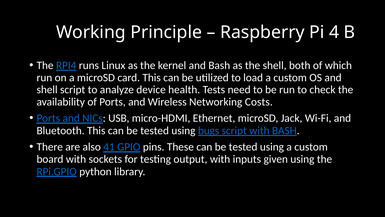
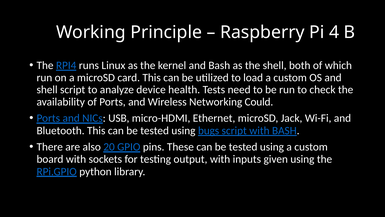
Costs: Costs -> Could
41: 41 -> 20
